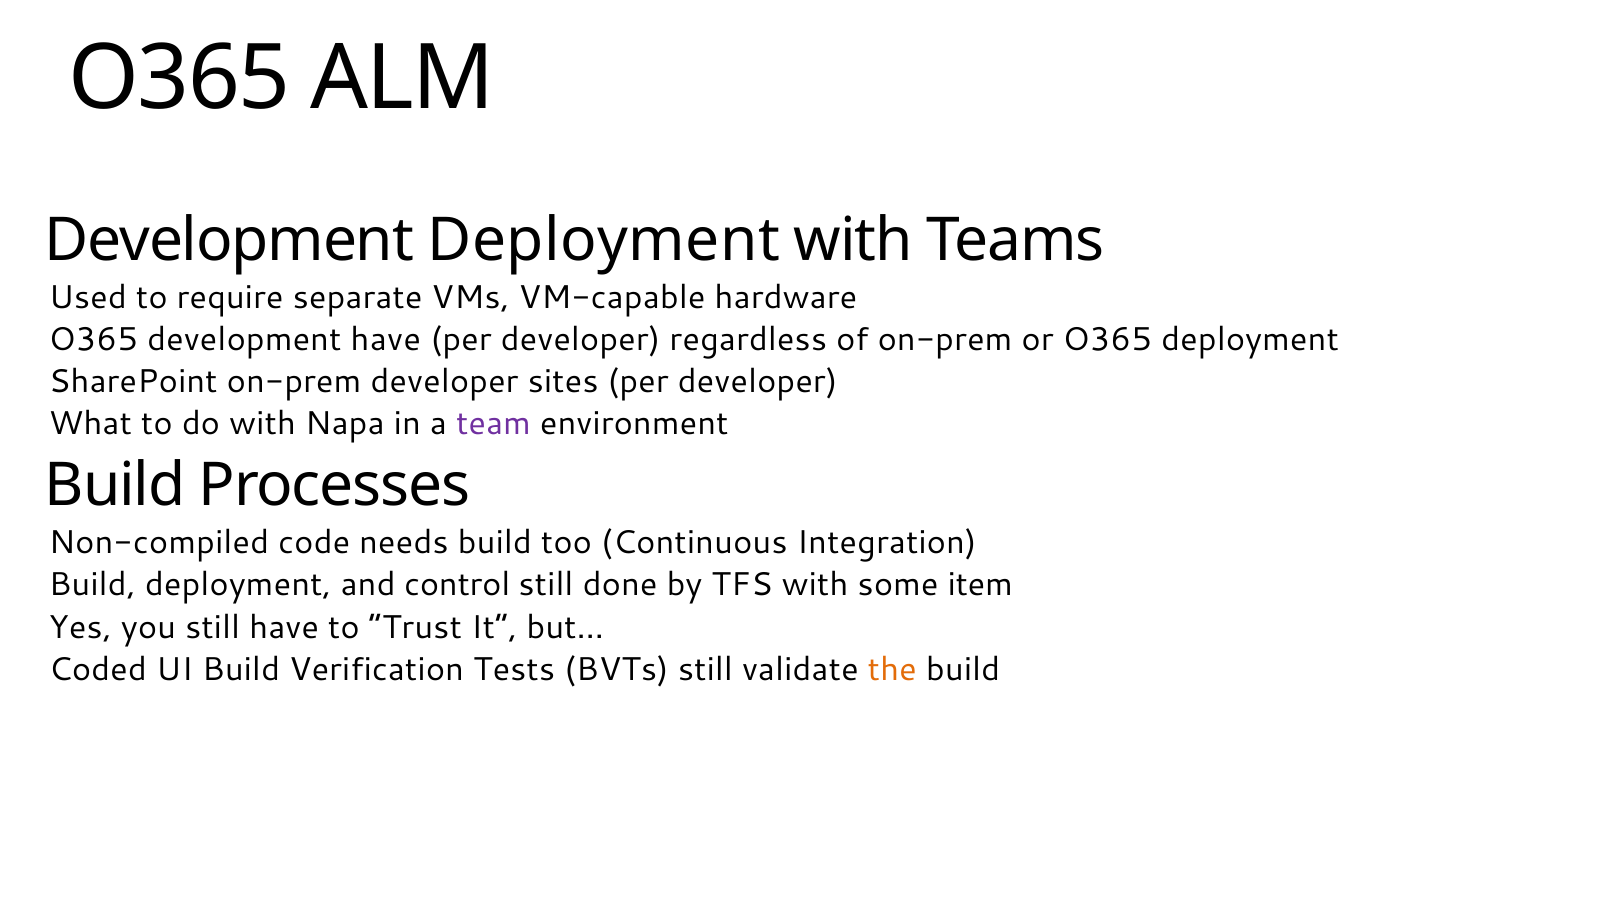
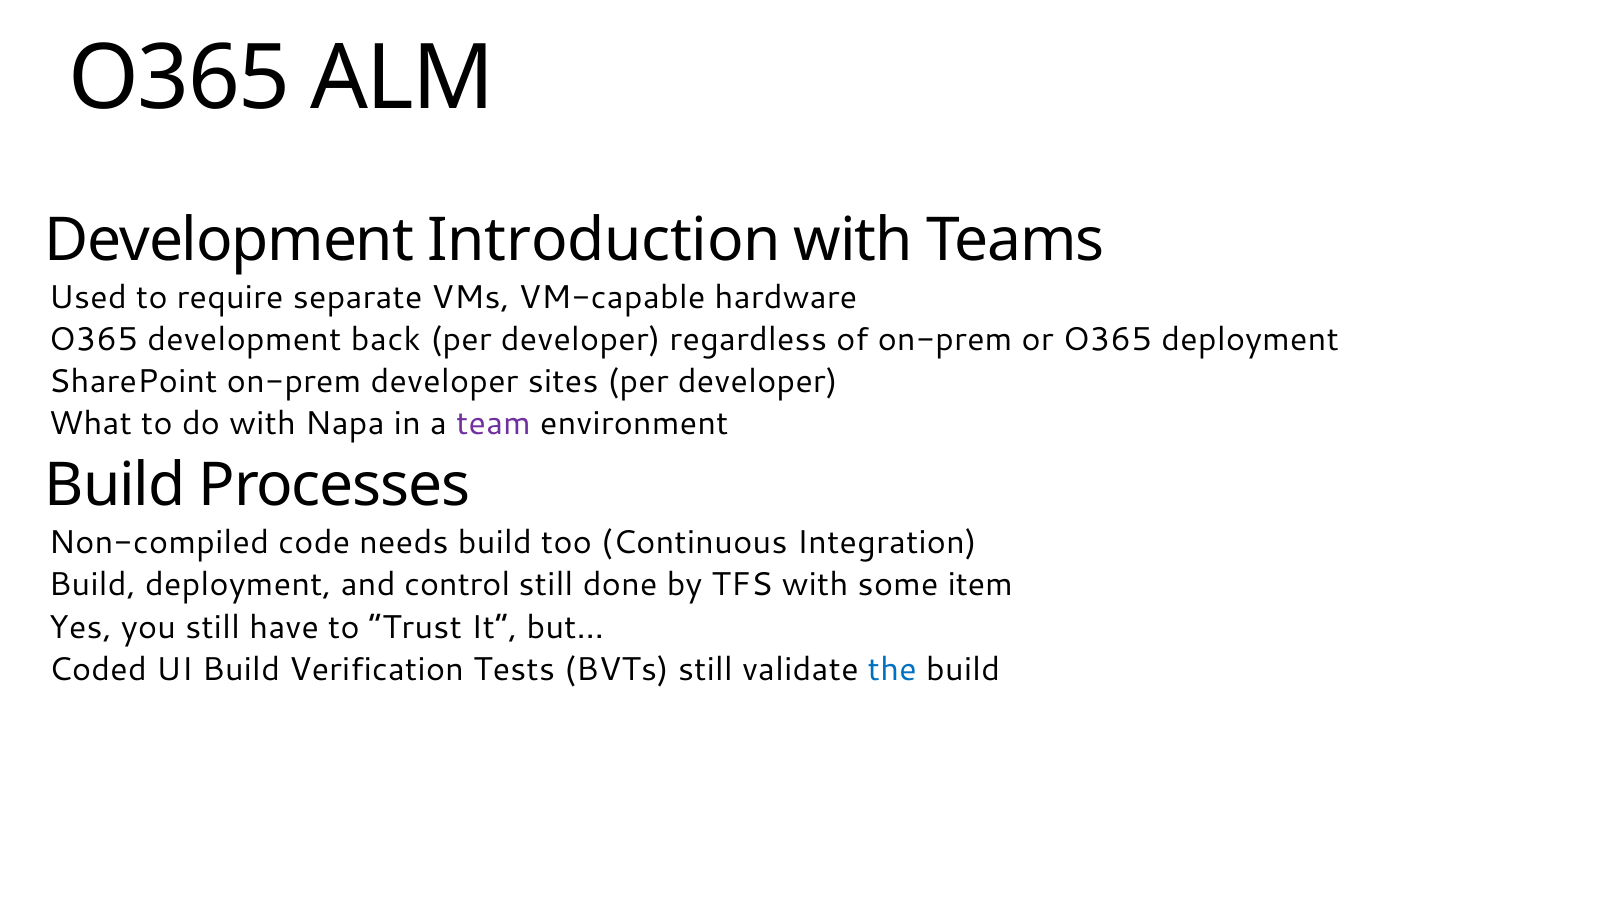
Development Deployment: Deployment -> Introduction
development have: have -> back
the colour: orange -> blue
